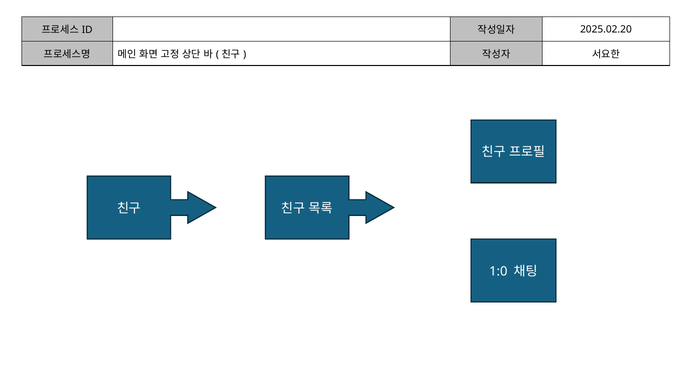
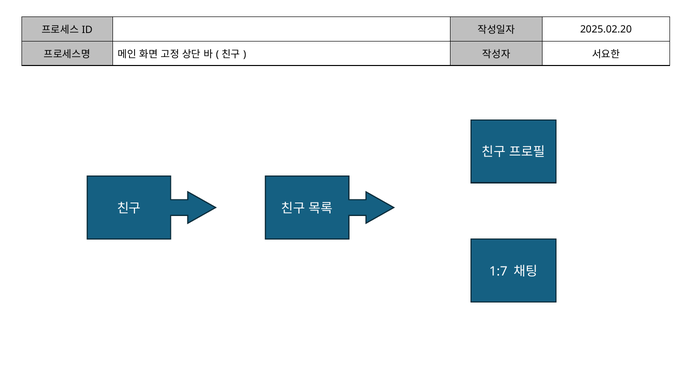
1:0: 1:0 -> 1:7
